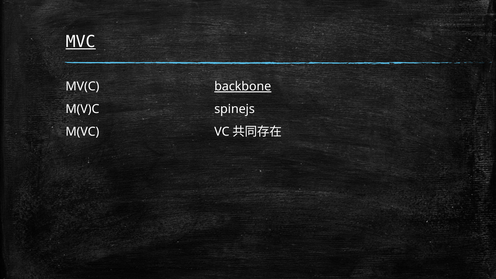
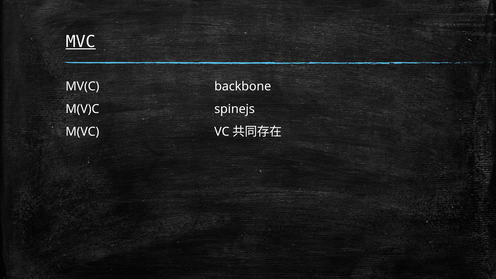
backbone underline: present -> none
